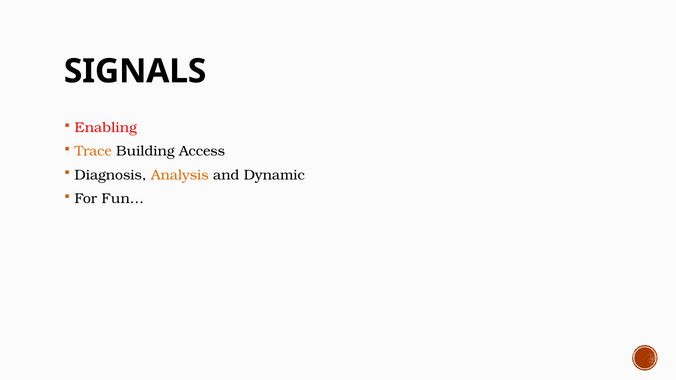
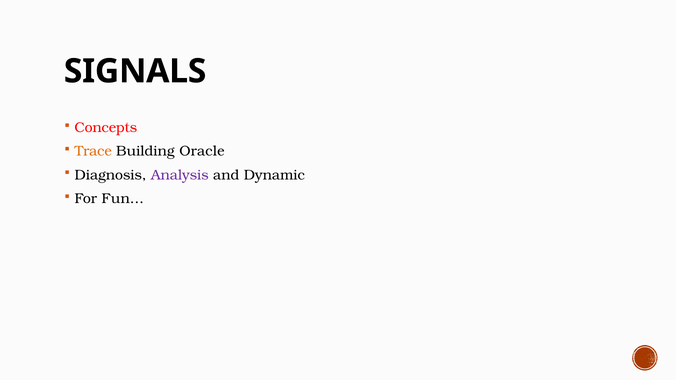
Enabling: Enabling -> Concepts
Access: Access -> Oracle
Analysis colour: orange -> purple
